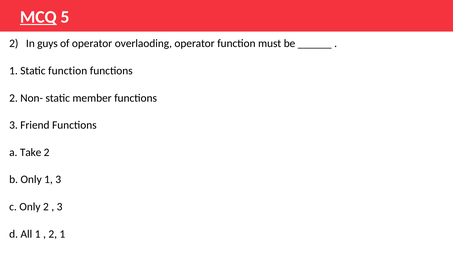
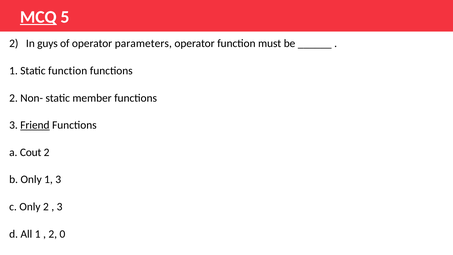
overlaoding: overlaoding -> parameters
Friend underline: none -> present
Take: Take -> Cout
2 1: 1 -> 0
